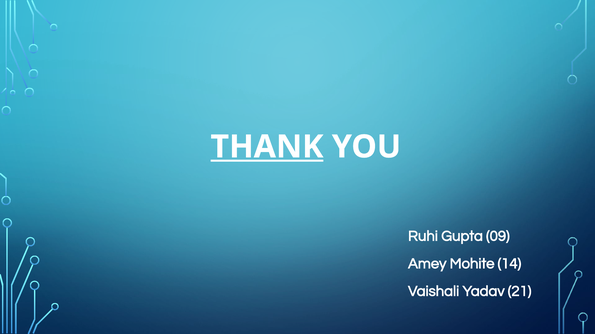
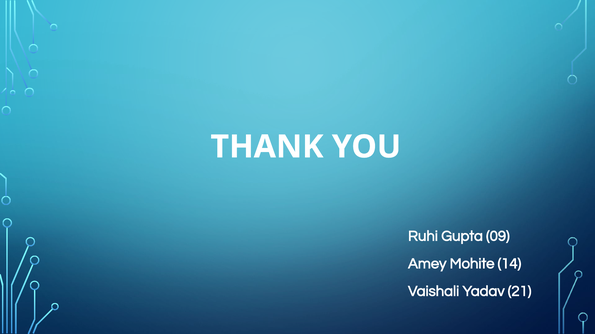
THANK underline: present -> none
